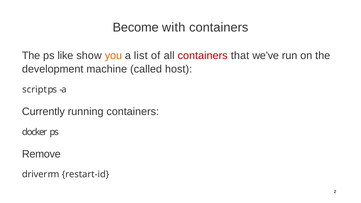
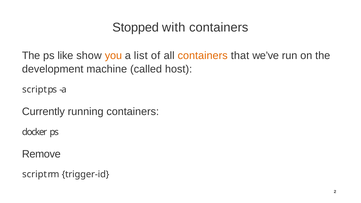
Become: Become -> Stopped
containers at (203, 56) colour: red -> orange
driver at (35, 174): driver -> script
restart-id: restart-id -> trigger-id
